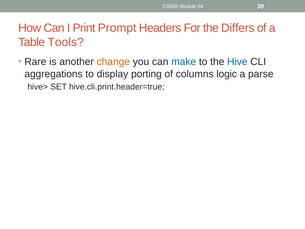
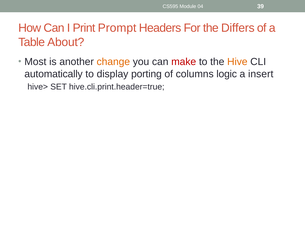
Tools: Tools -> About
Rare: Rare -> Most
make colour: blue -> red
Hive colour: blue -> orange
aggregations: aggregations -> automatically
parse: parse -> insert
